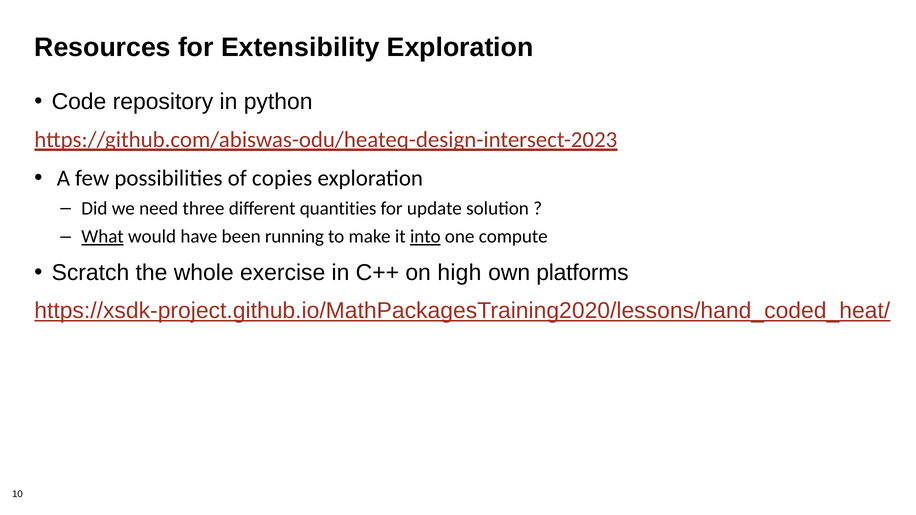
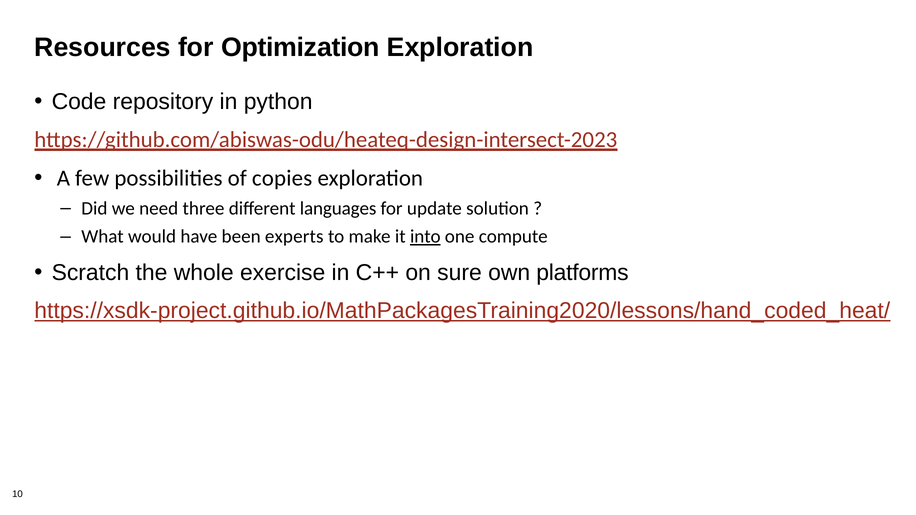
Extensibility: Extensibility -> Optimization
quantities: quantities -> languages
What underline: present -> none
running: running -> experts
high: high -> sure
